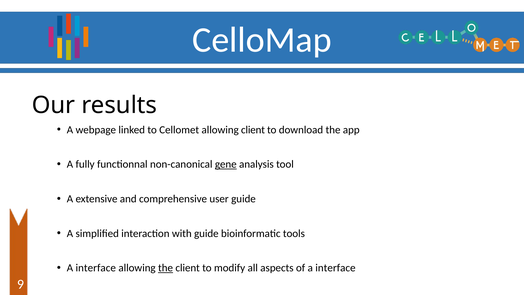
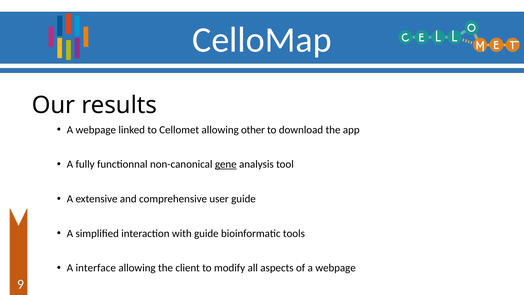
allowing client: client -> other
the at (166, 268) underline: present -> none
of a interface: interface -> webpage
